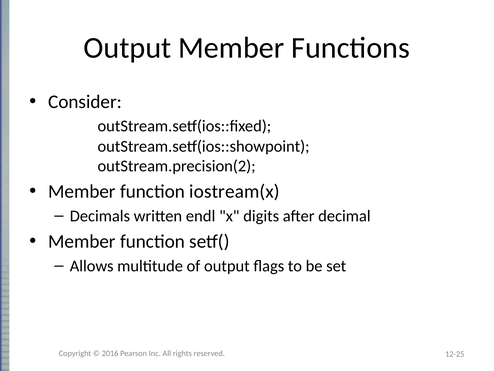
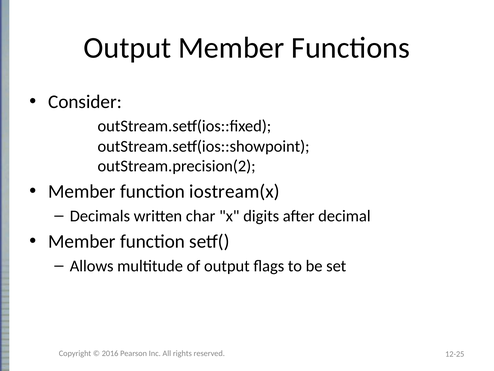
endl: endl -> char
